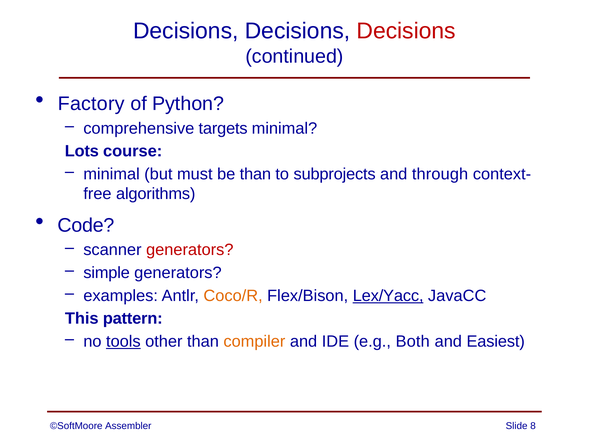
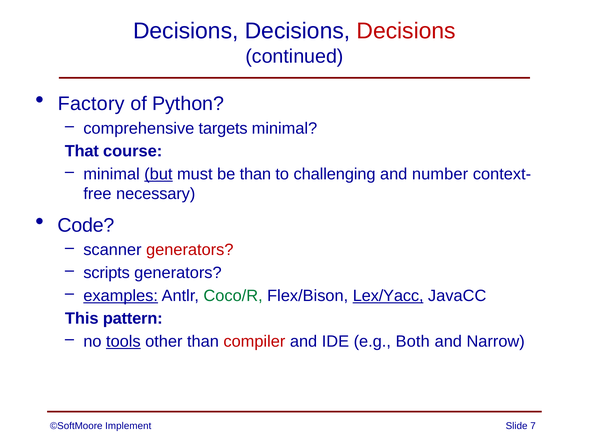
Lots: Lots -> That
but underline: none -> present
subprojects: subprojects -> challenging
through: through -> number
algorithms: algorithms -> necessary
simple: simple -> scripts
examples underline: none -> present
Coco/R colour: orange -> green
compiler colour: orange -> red
Easiest: Easiest -> Narrow
Assembler: Assembler -> Implement
8: 8 -> 7
